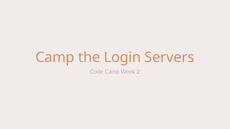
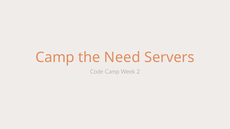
Login: Login -> Need
